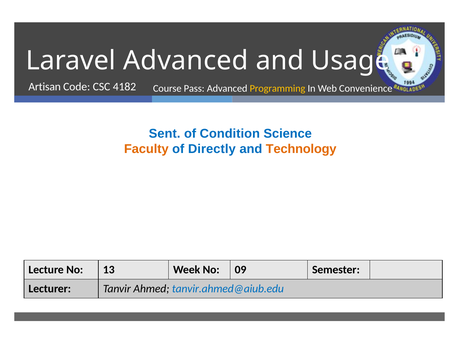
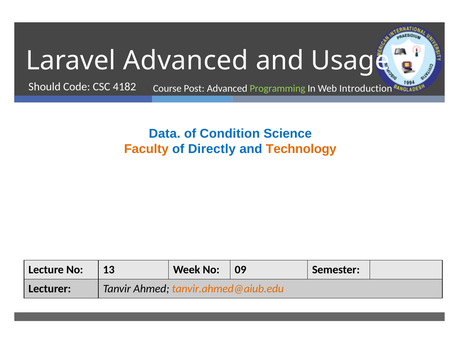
Artisan: Artisan -> Should
Pass: Pass -> Post
Programming colour: yellow -> light green
Convenience: Convenience -> Introduction
Sent: Sent -> Data
tanvir.ahmed@aiub.edu colour: blue -> orange
